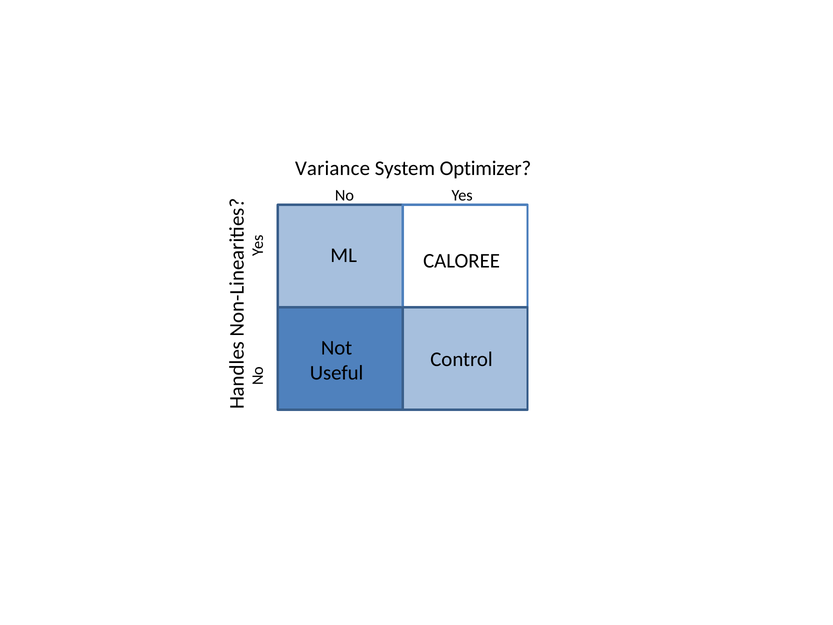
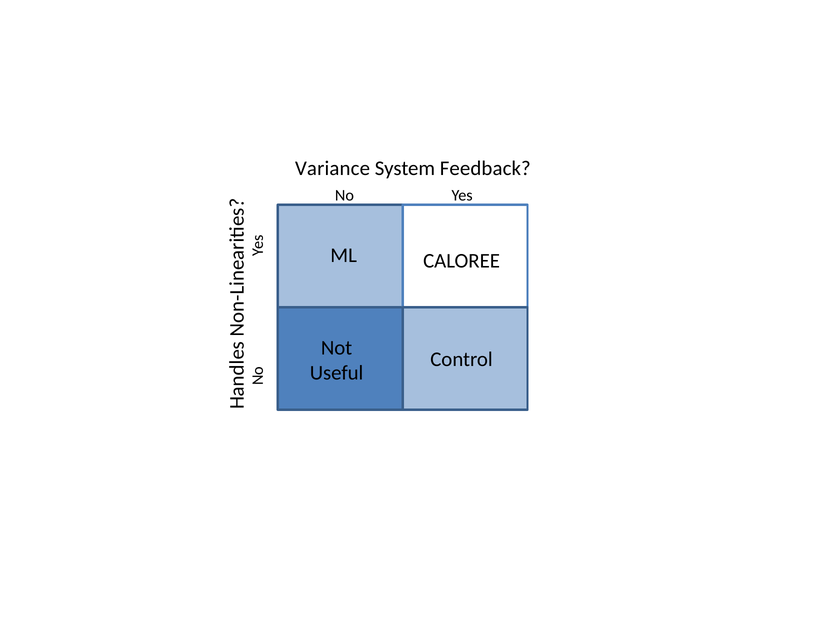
Optimizer: Optimizer -> Feedback
